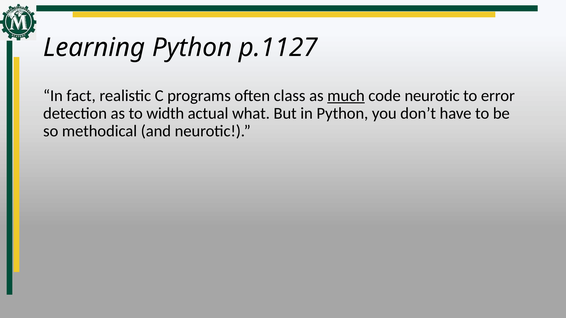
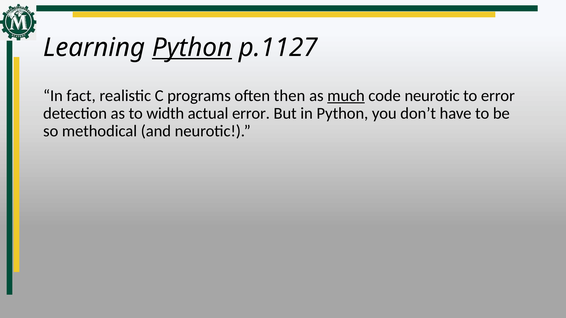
Python at (192, 48) underline: none -> present
class: class -> then
actual what: what -> error
